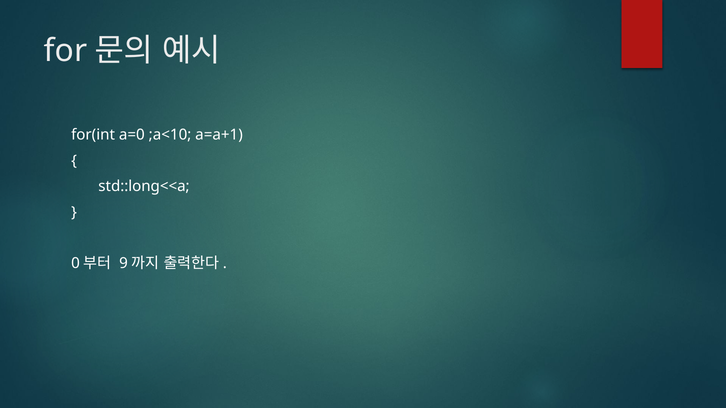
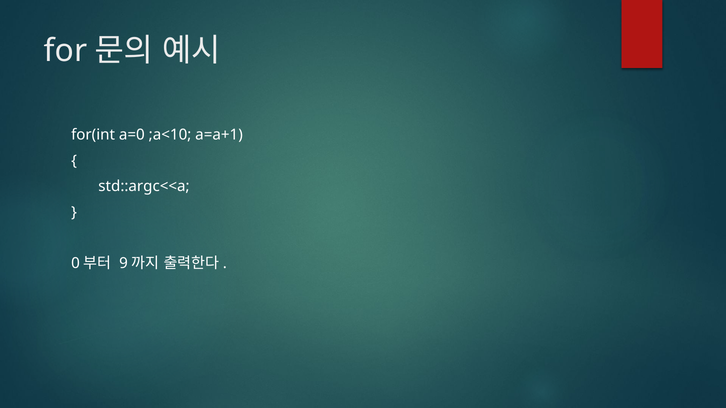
std::long<<a: std::long<<a -> std::argc<<a
